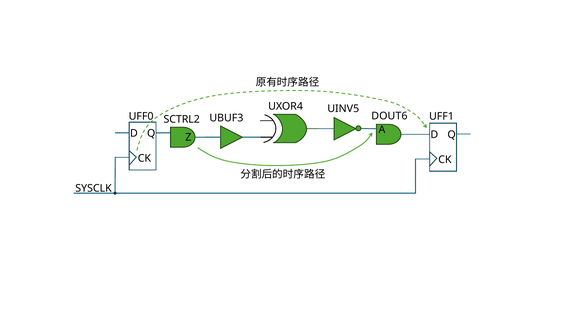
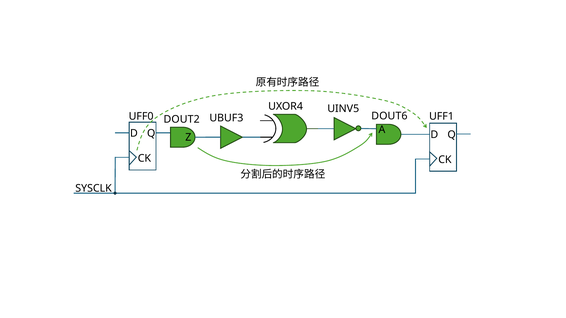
SCTRL2: SCTRL2 -> DOUT2
